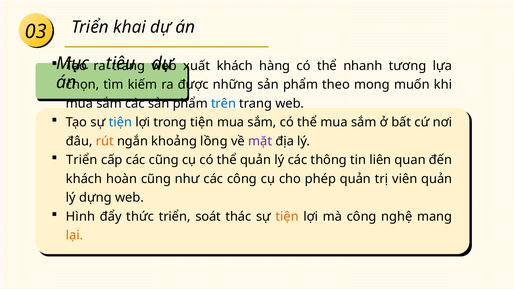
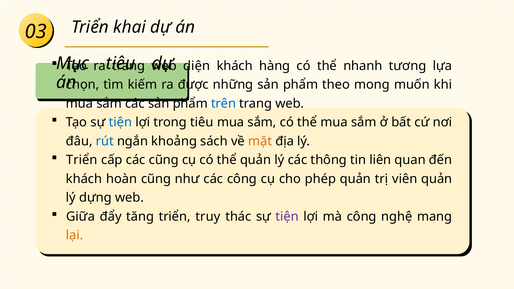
xuất: xuất -> diện
trong tiện: tiện -> tiêu
rút colour: orange -> blue
lồng: lồng -> sách
mặt colour: purple -> orange
Hình: Hình -> Giữa
thức: thức -> tăng
soát: soát -> truy
tiện at (287, 217) colour: orange -> purple
